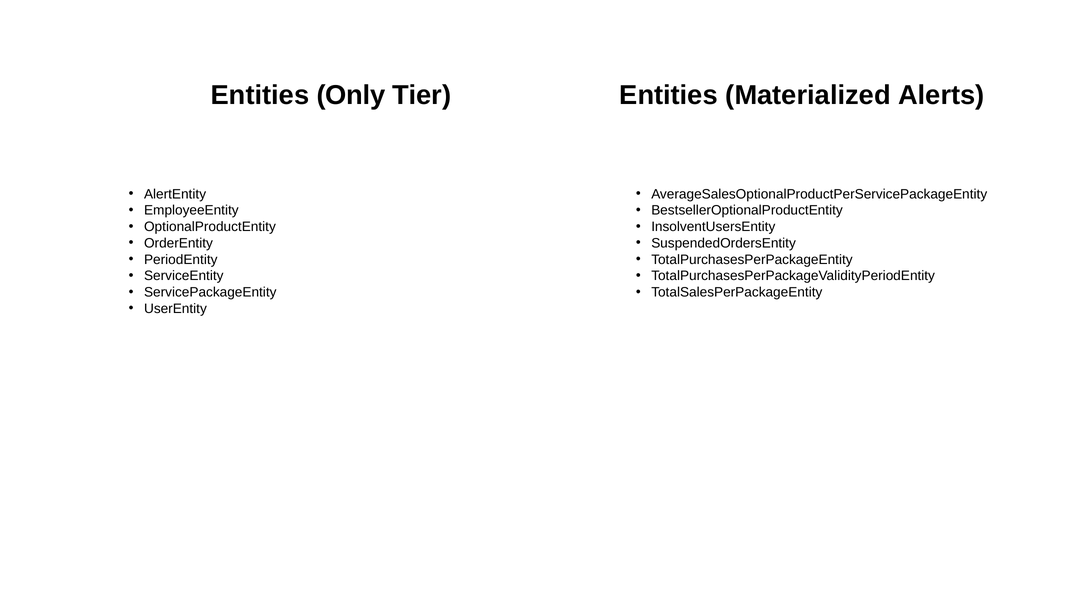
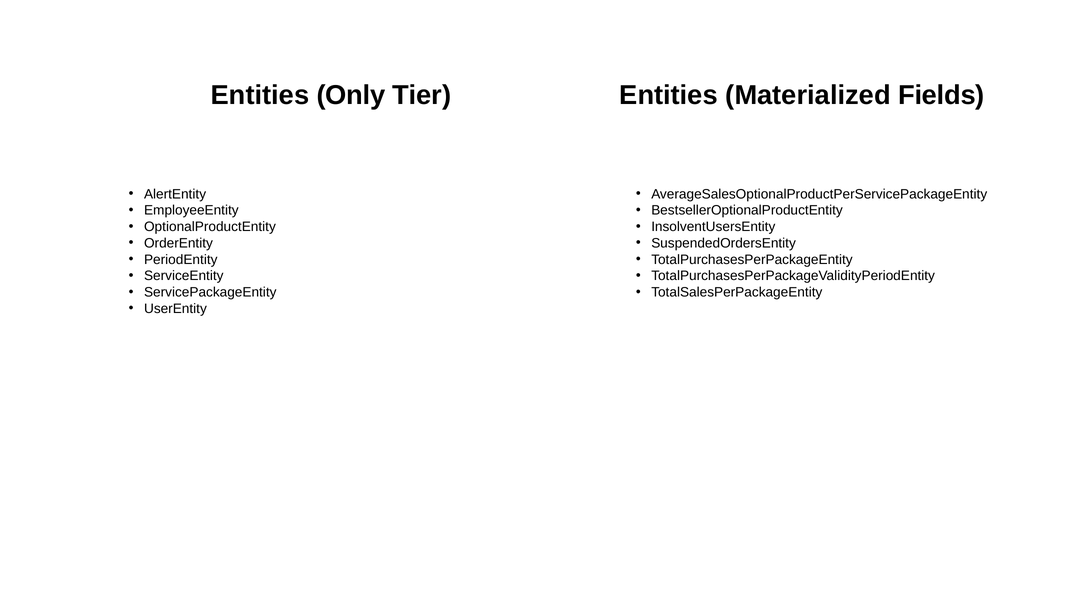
Alerts: Alerts -> Fields
